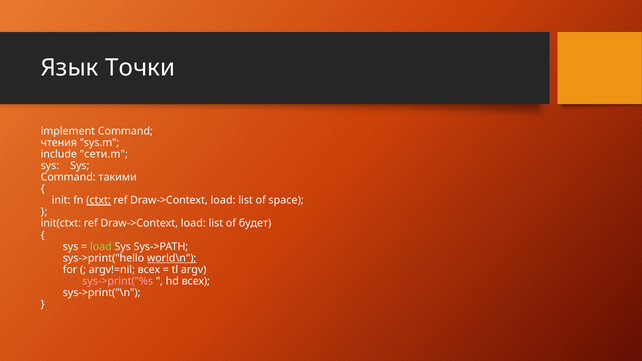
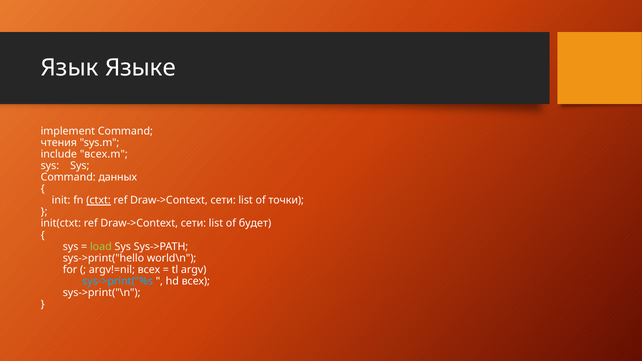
Точки: Точки -> Языке
сети.m: сети.m -> всех.m
такими: такими -> данных
load at (223, 200): load -> сети
space: space -> точки
init(ctxt ref Draw->Context load: load -> сети
world\n underline: present -> none
sys->print("%s colour: pink -> light blue
